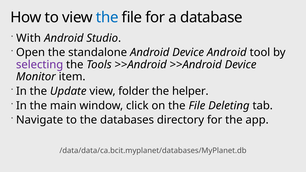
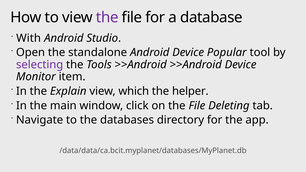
the at (107, 18) colour: blue -> purple
Device Android: Android -> Popular
Update: Update -> Explain
folder: folder -> which
